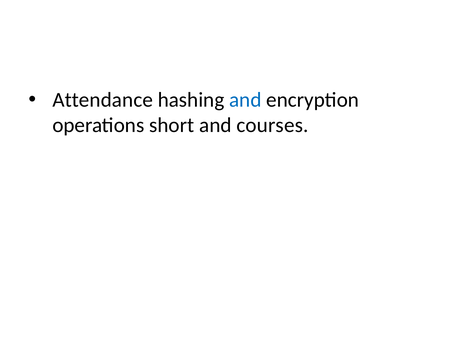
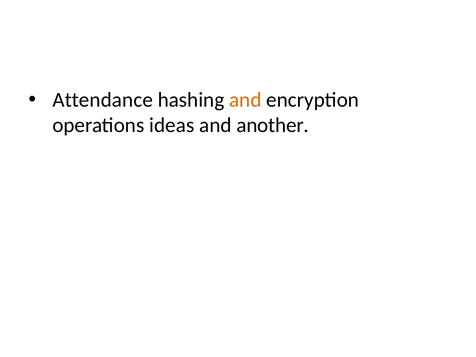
and at (245, 100) colour: blue -> orange
short: short -> ideas
courses: courses -> another
